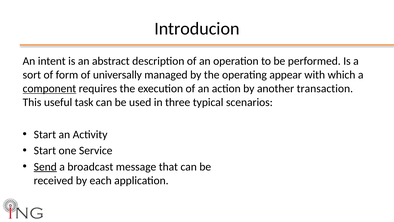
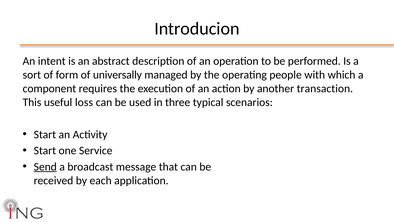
appear: appear -> people
component underline: present -> none
task: task -> loss
